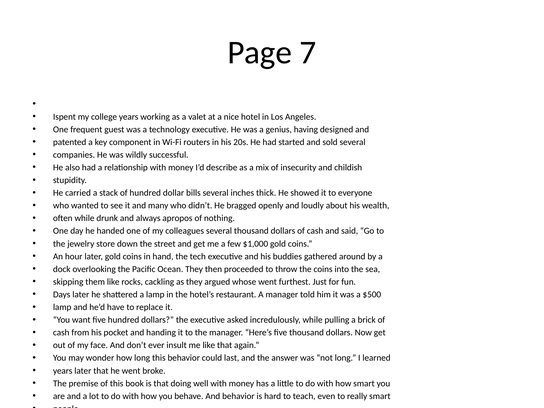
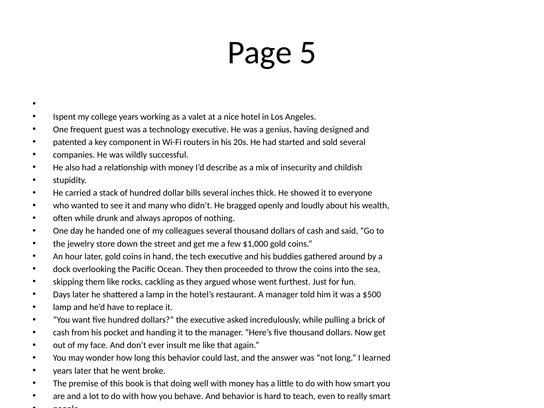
7: 7 -> 5
